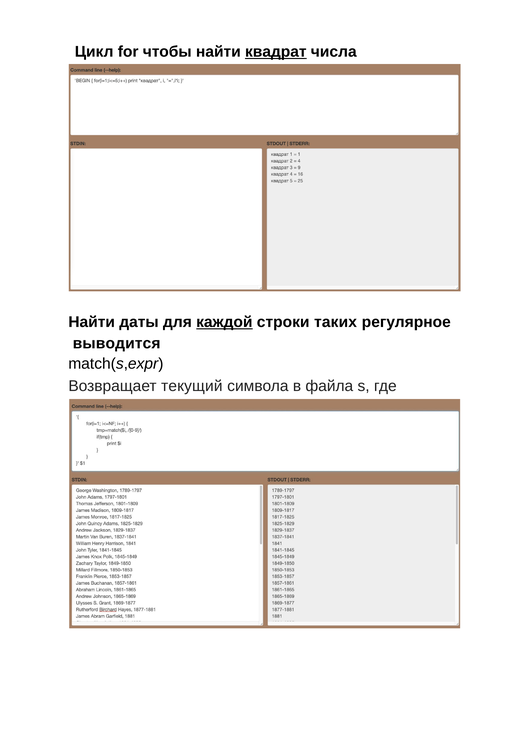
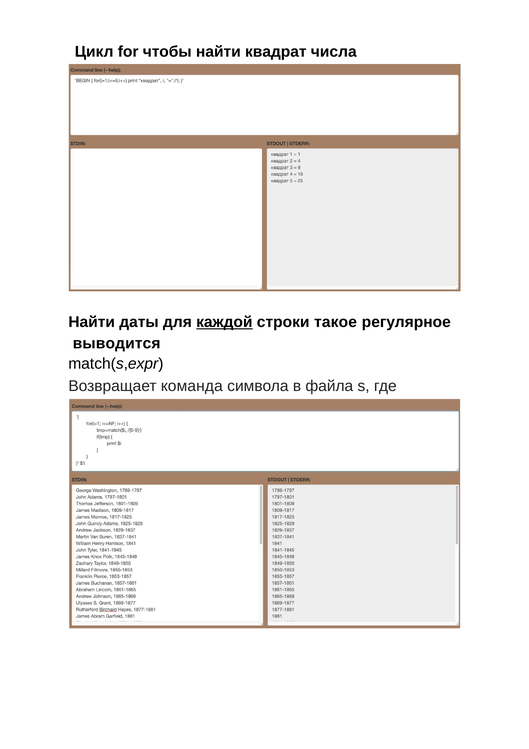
квадрат underline: present -> none
таких: таких -> такое
текущий: текущий -> команда
